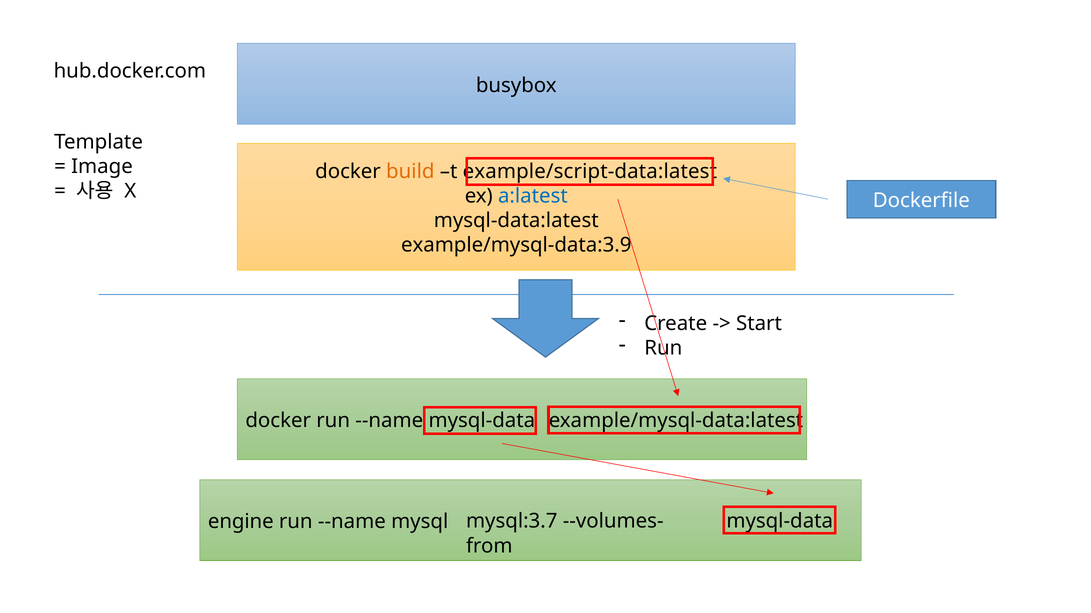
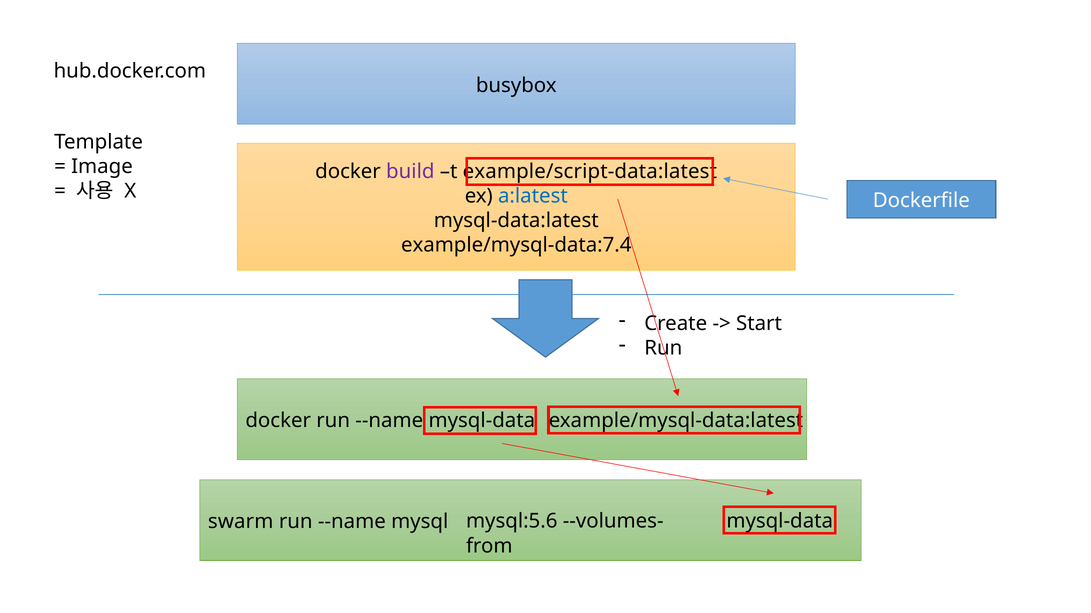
build colour: orange -> purple
example/mysql-data:3.9: example/mysql-data:3.9 -> example/mysql-data:7.4
mysql:3.7: mysql:3.7 -> mysql:5.6
engine: engine -> swarm
